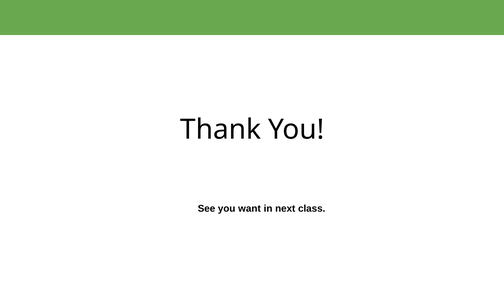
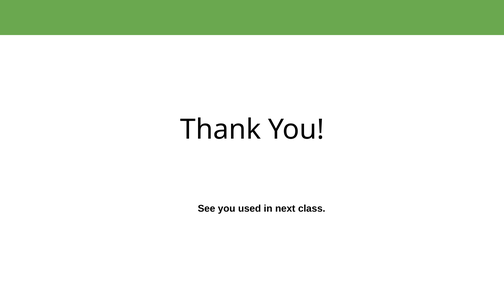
want: want -> used
